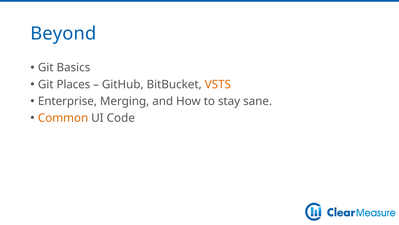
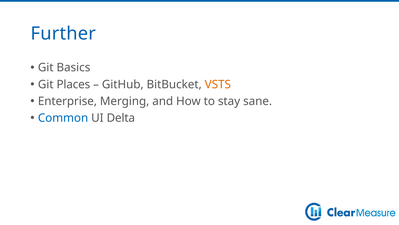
Beyond: Beyond -> Further
Common colour: orange -> blue
Code: Code -> Delta
